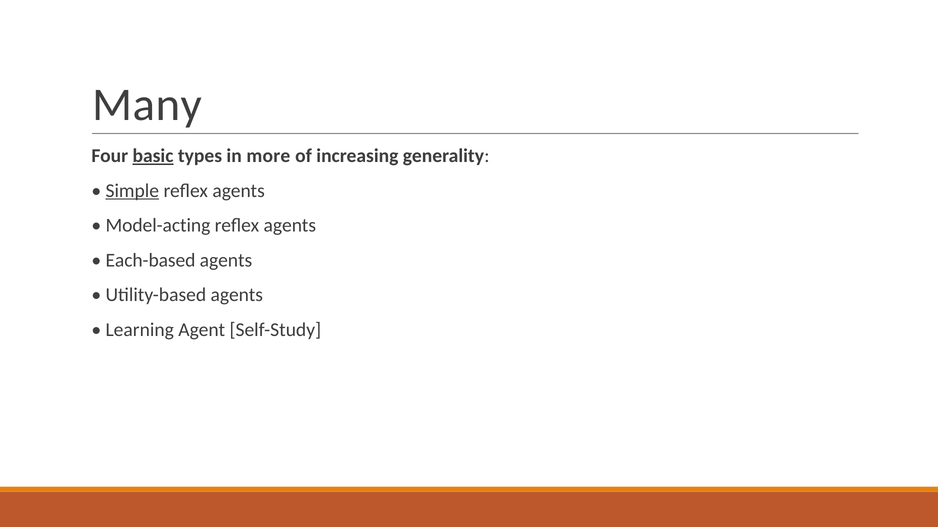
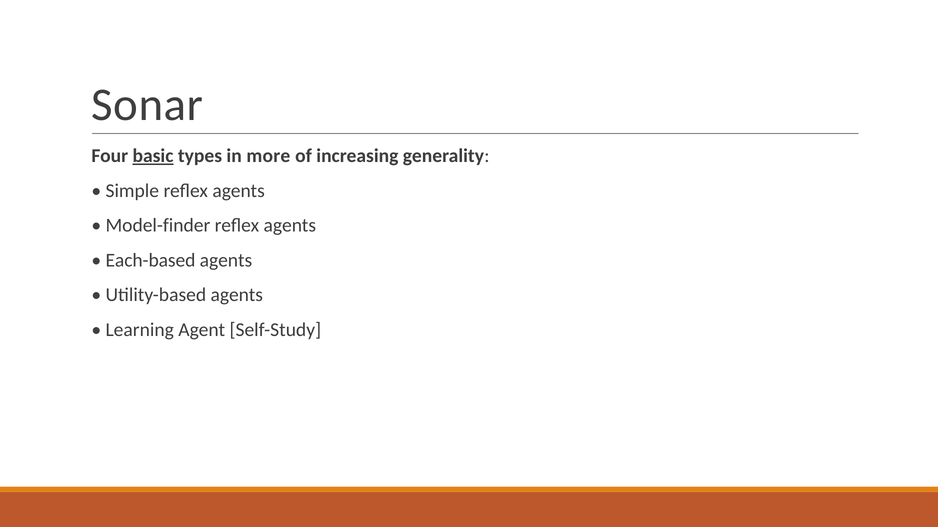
Many: Many -> Sonar
Simple underline: present -> none
Model-acting: Model-acting -> Model-finder
